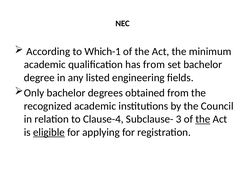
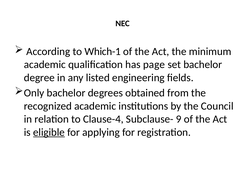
has from: from -> page
3: 3 -> 9
the at (203, 119) underline: present -> none
